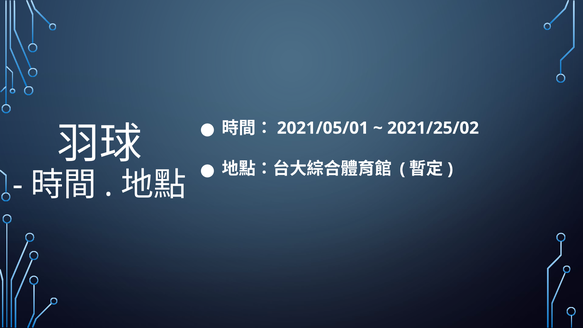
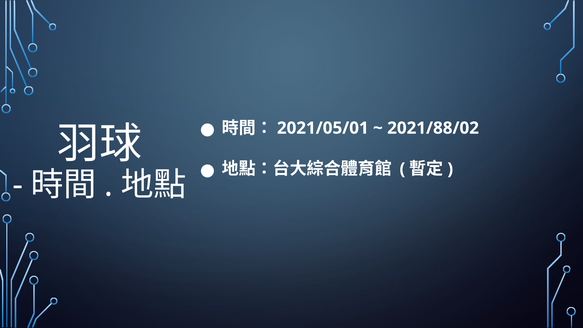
2021/25/02: 2021/25/02 -> 2021/88/02
